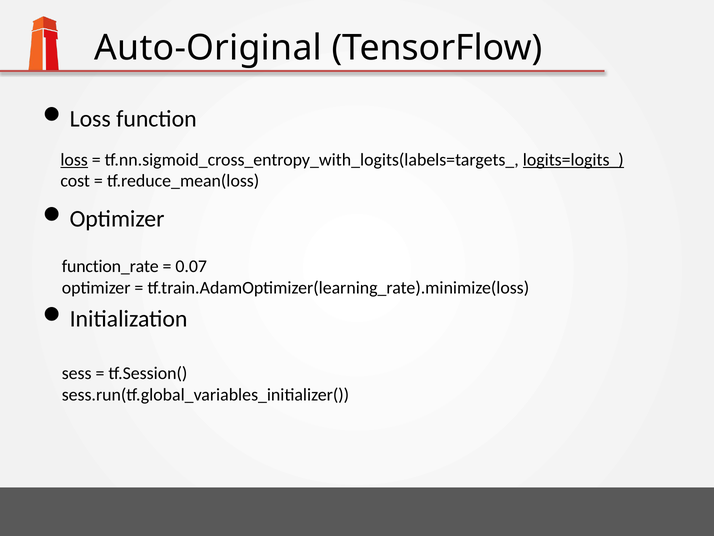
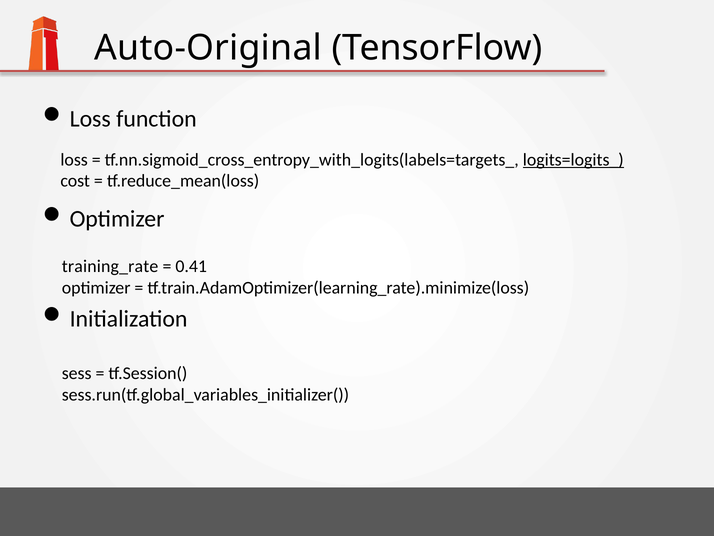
loss at (74, 160) underline: present -> none
function_rate: function_rate -> training_rate
0.07: 0.07 -> 0.41
